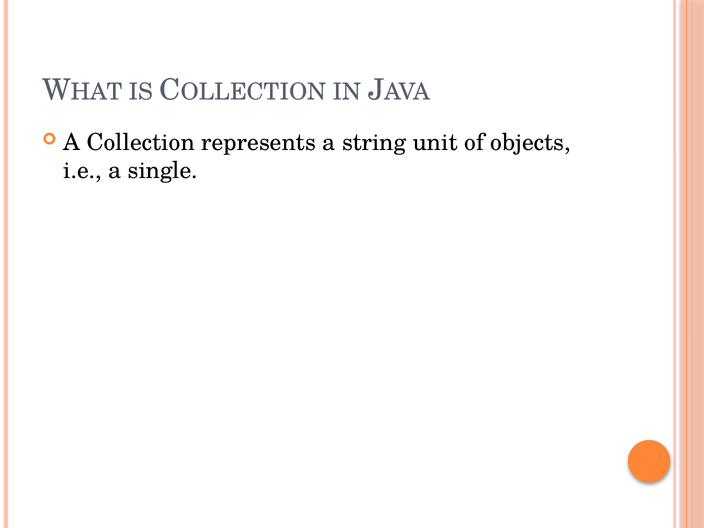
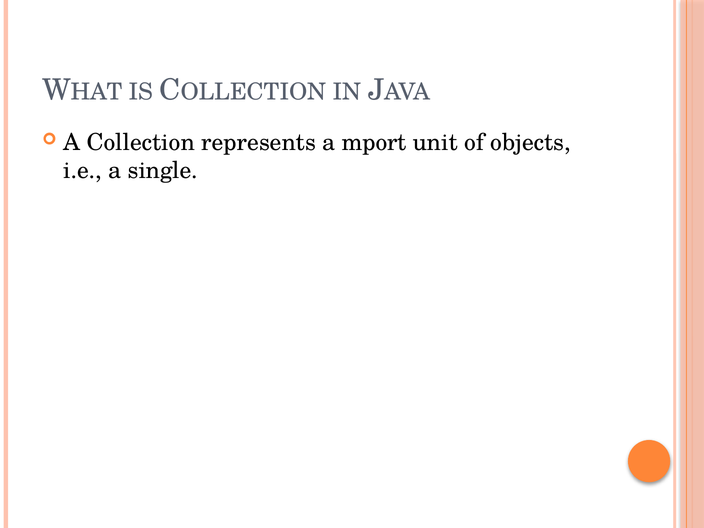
string: string -> mport
